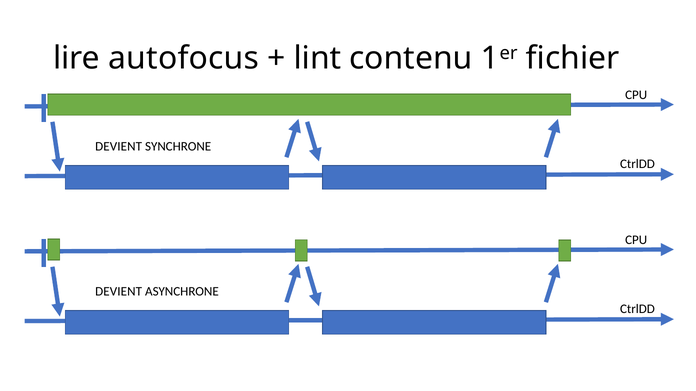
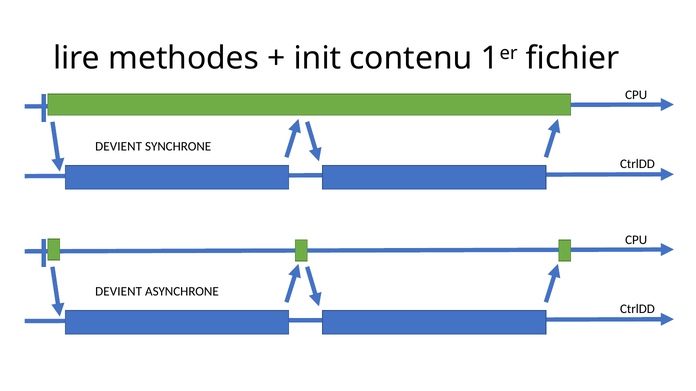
autofocus: autofocus -> methodes
lint: lint -> init
